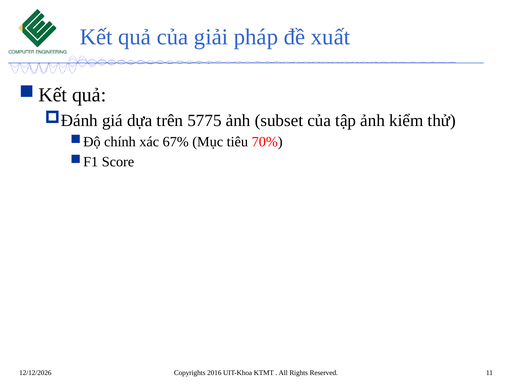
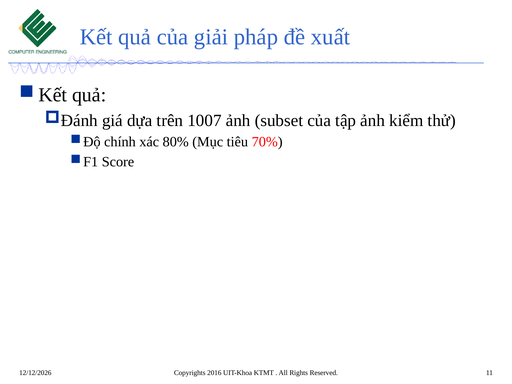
5775: 5775 -> 1007
67%: 67% -> 80%
